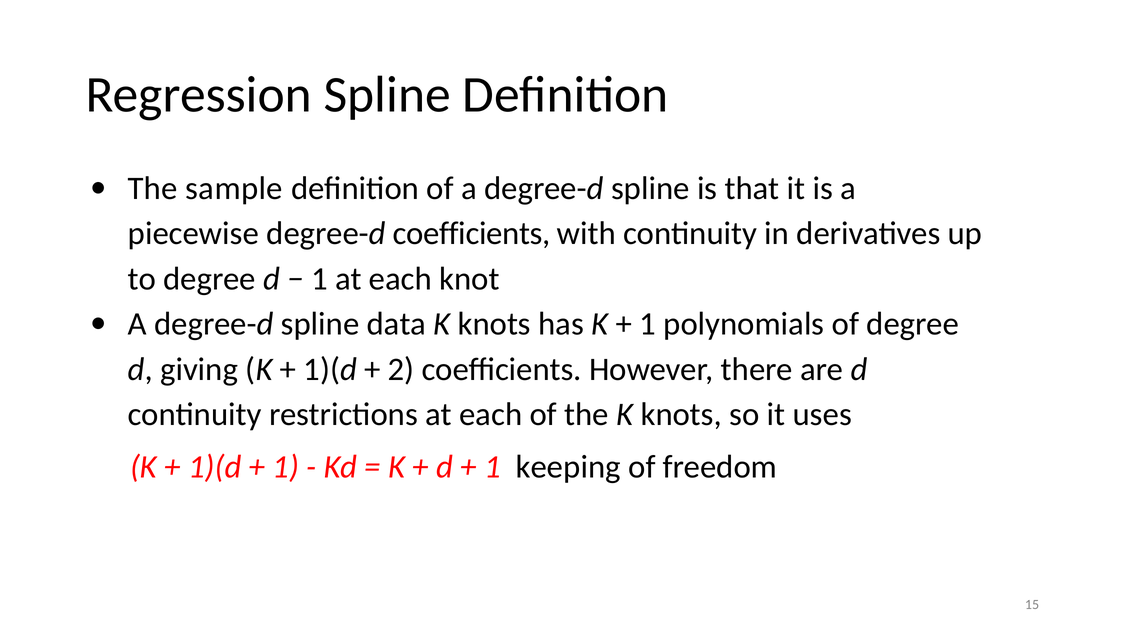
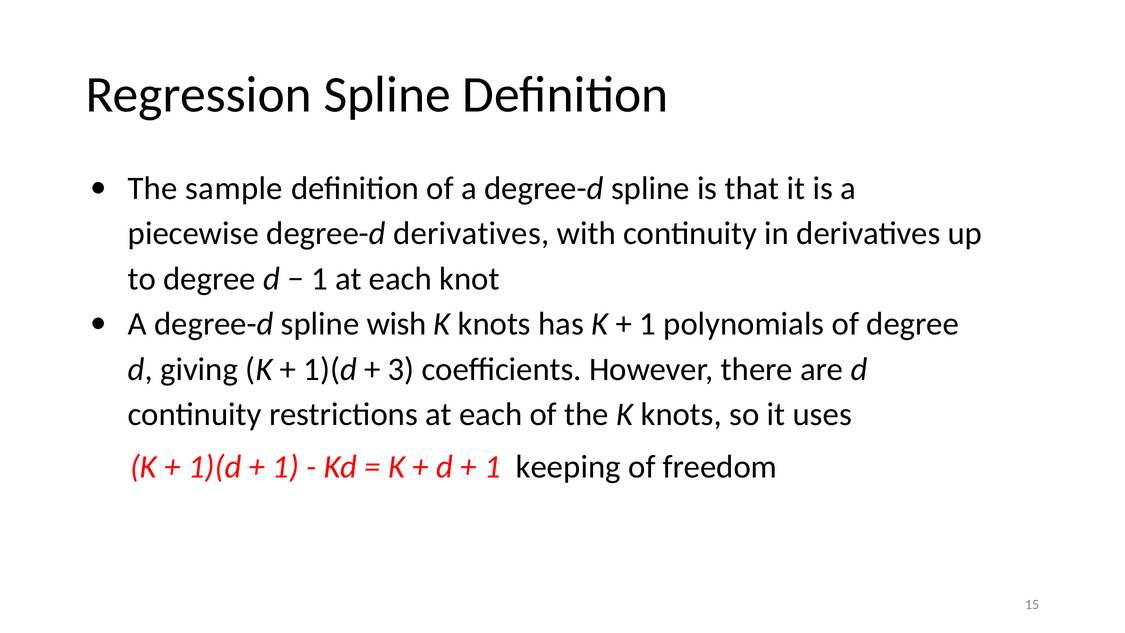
degree-d coefficients: coefficients -> derivatives
data: data -> wish
2: 2 -> 3
